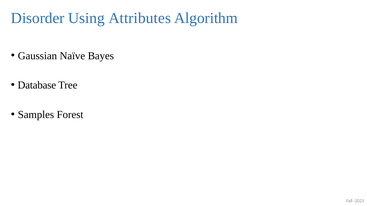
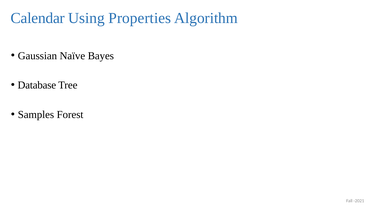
Disorder: Disorder -> Calendar
Attributes: Attributes -> Properties
